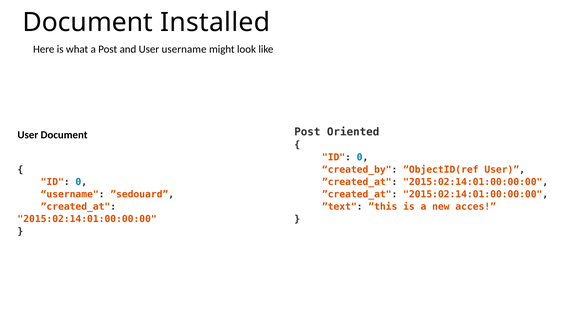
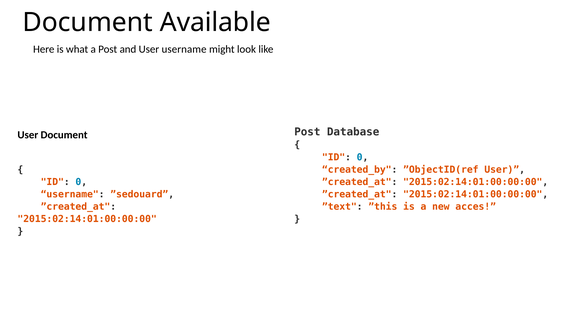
Installed: Installed -> Available
Oriented: Oriented -> Database
